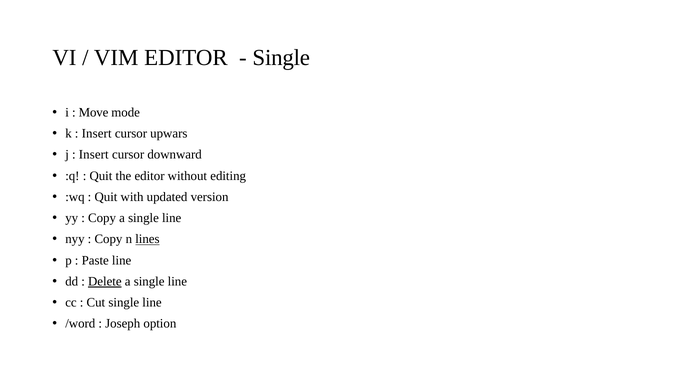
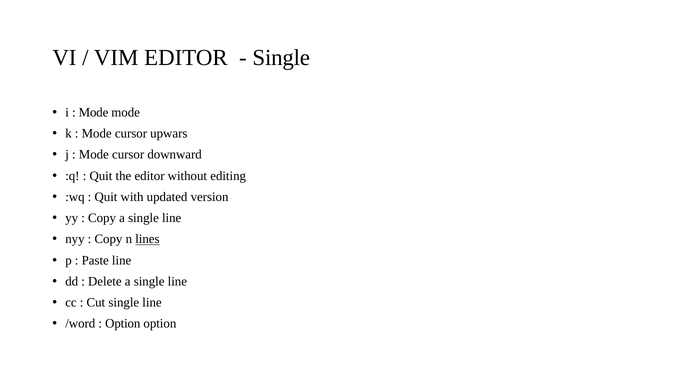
Move at (94, 112): Move -> Mode
Insert at (97, 133): Insert -> Mode
Insert at (94, 154): Insert -> Mode
Delete underline: present -> none
Joseph at (123, 323): Joseph -> Option
